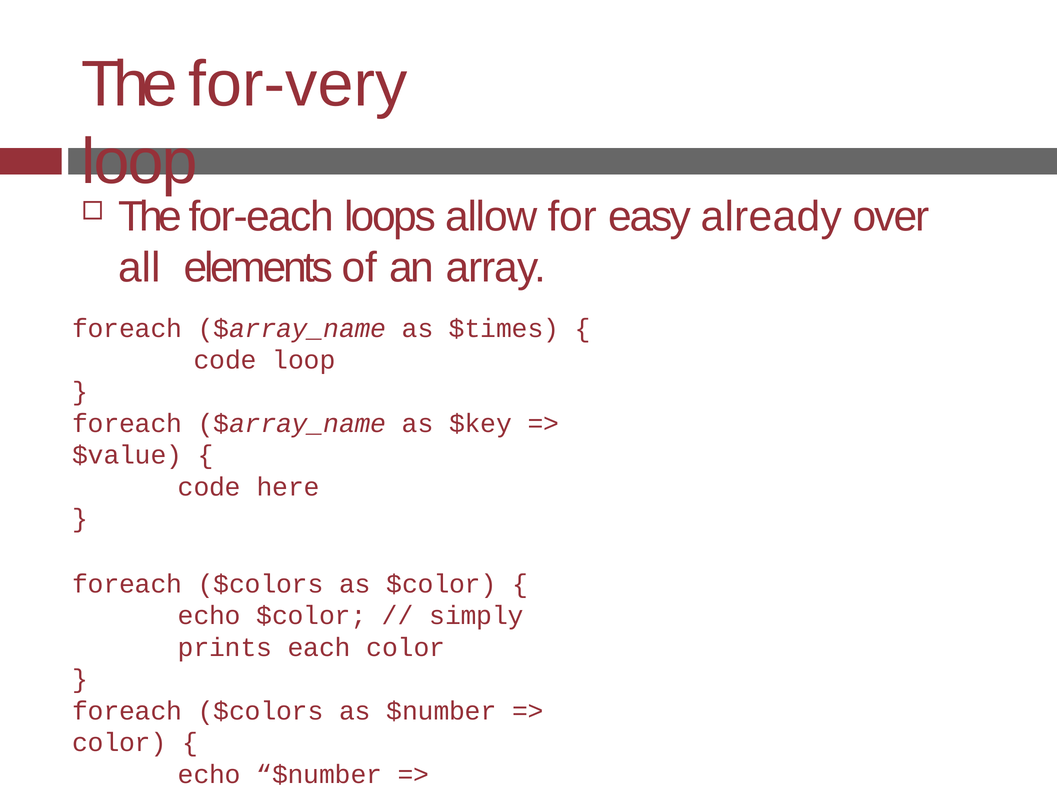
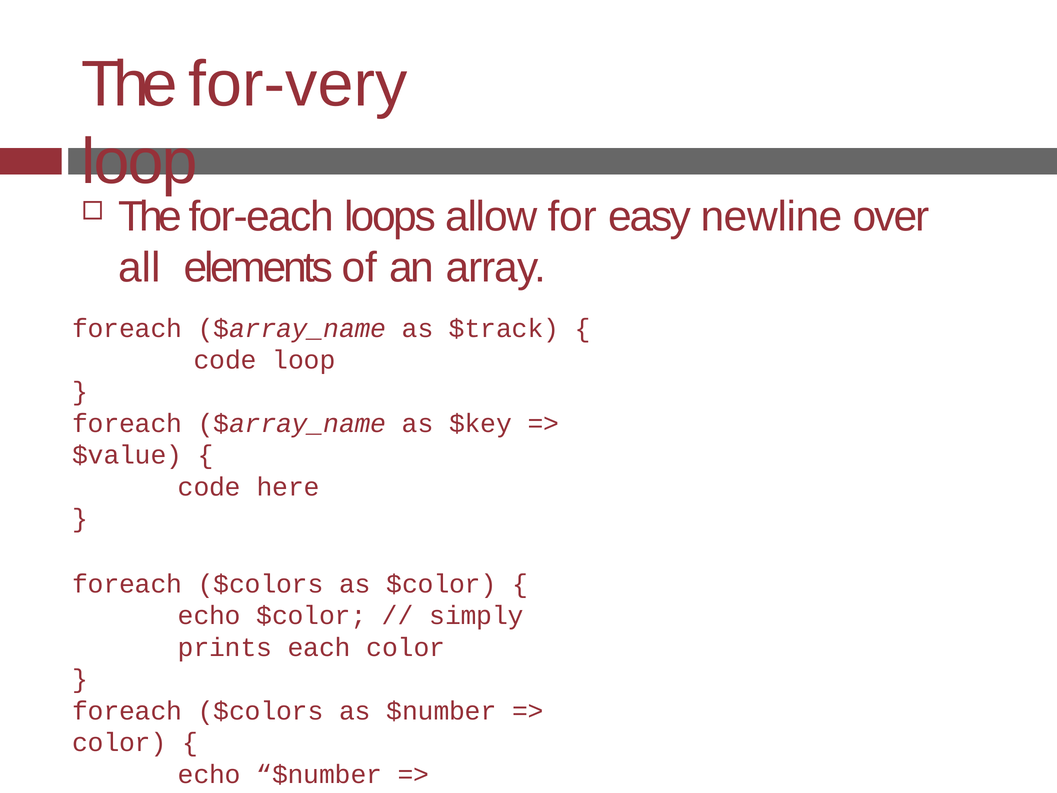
already: already -> newline
$times: $times -> $track
